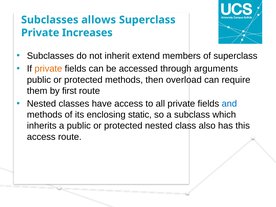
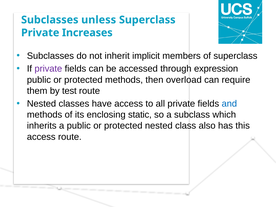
allows: allows -> unless
extend: extend -> implicit
private at (48, 69) colour: orange -> purple
arguments: arguments -> expression
first: first -> test
